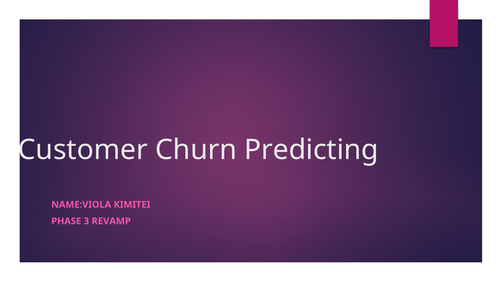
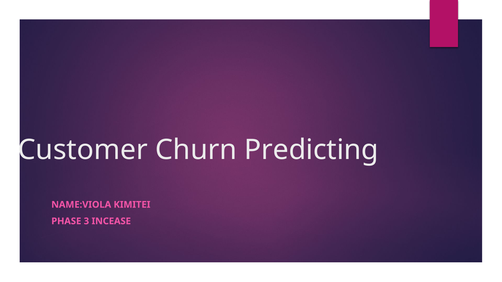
REVAMP: REVAMP -> INCEASE
